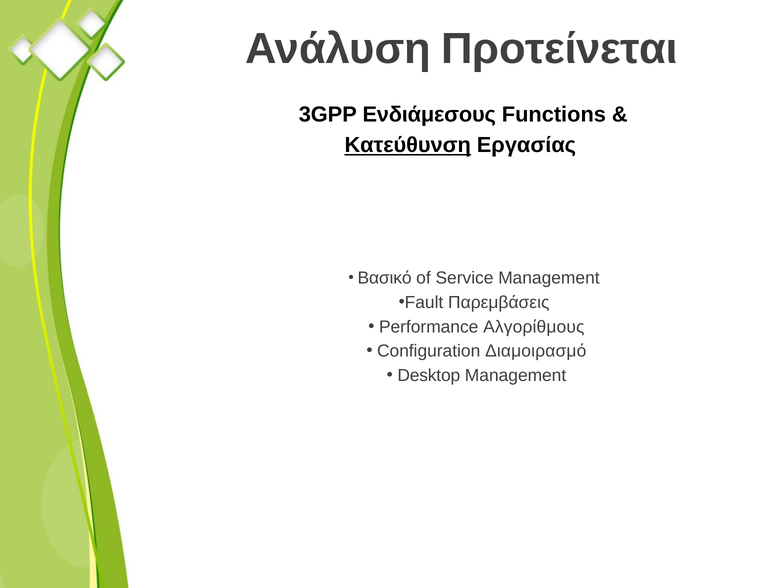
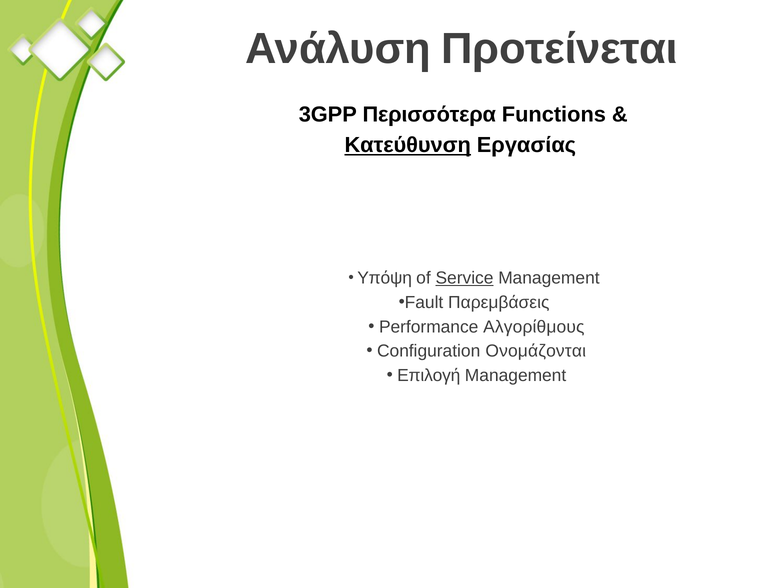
Ενδιάμεσους: Ενδιάμεσους -> Περισσότερα
Βασικό: Βασικό -> Υπόψη
Service underline: none -> present
Διαμοιρασμό: Διαμοιρασμό -> Ονομάζονται
Desktop: Desktop -> Επιλογή
